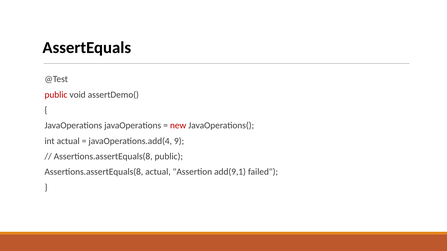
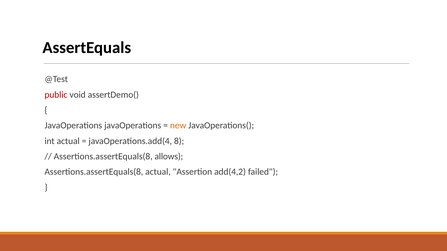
new colour: red -> orange
9: 9 -> 8
Assertions.assertEquals(8 public: public -> allows
add(9,1: add(9,1 -> add(4,2
